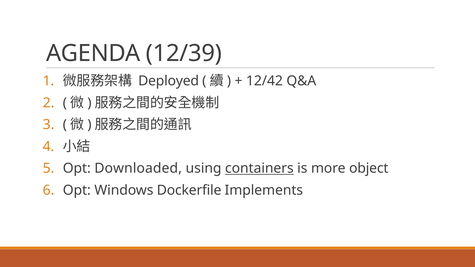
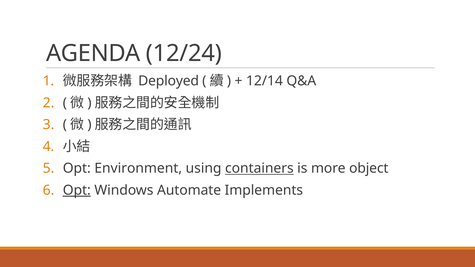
12/39: 12/39 -> 12/24
12/42: 12/42 -> 12/14
Downloaded: Downloaded -> Environment
Opt at (77, 190) underline: none -> present
Dockerfile: Dockerfile -> Automate
